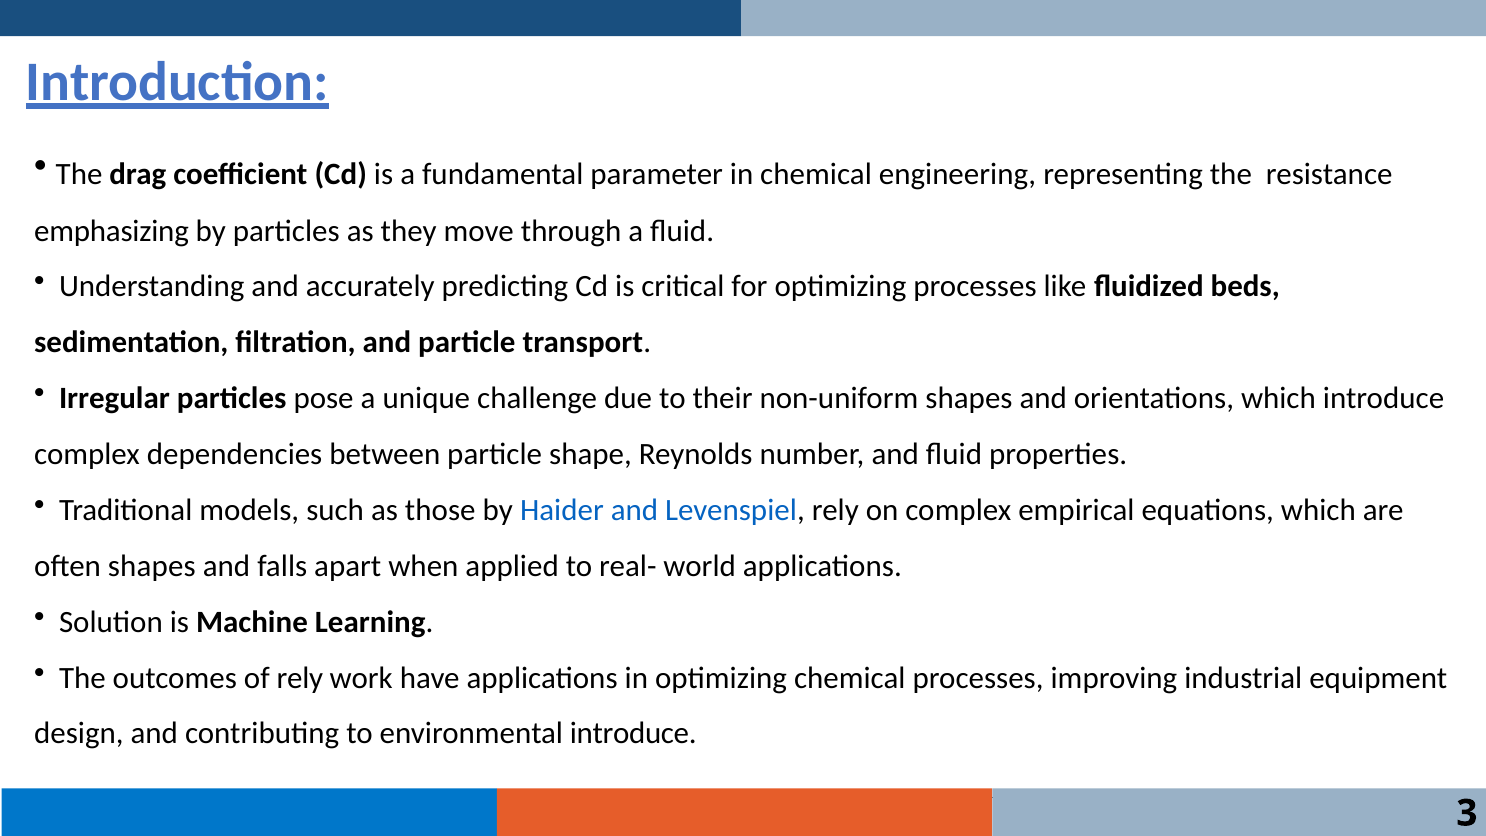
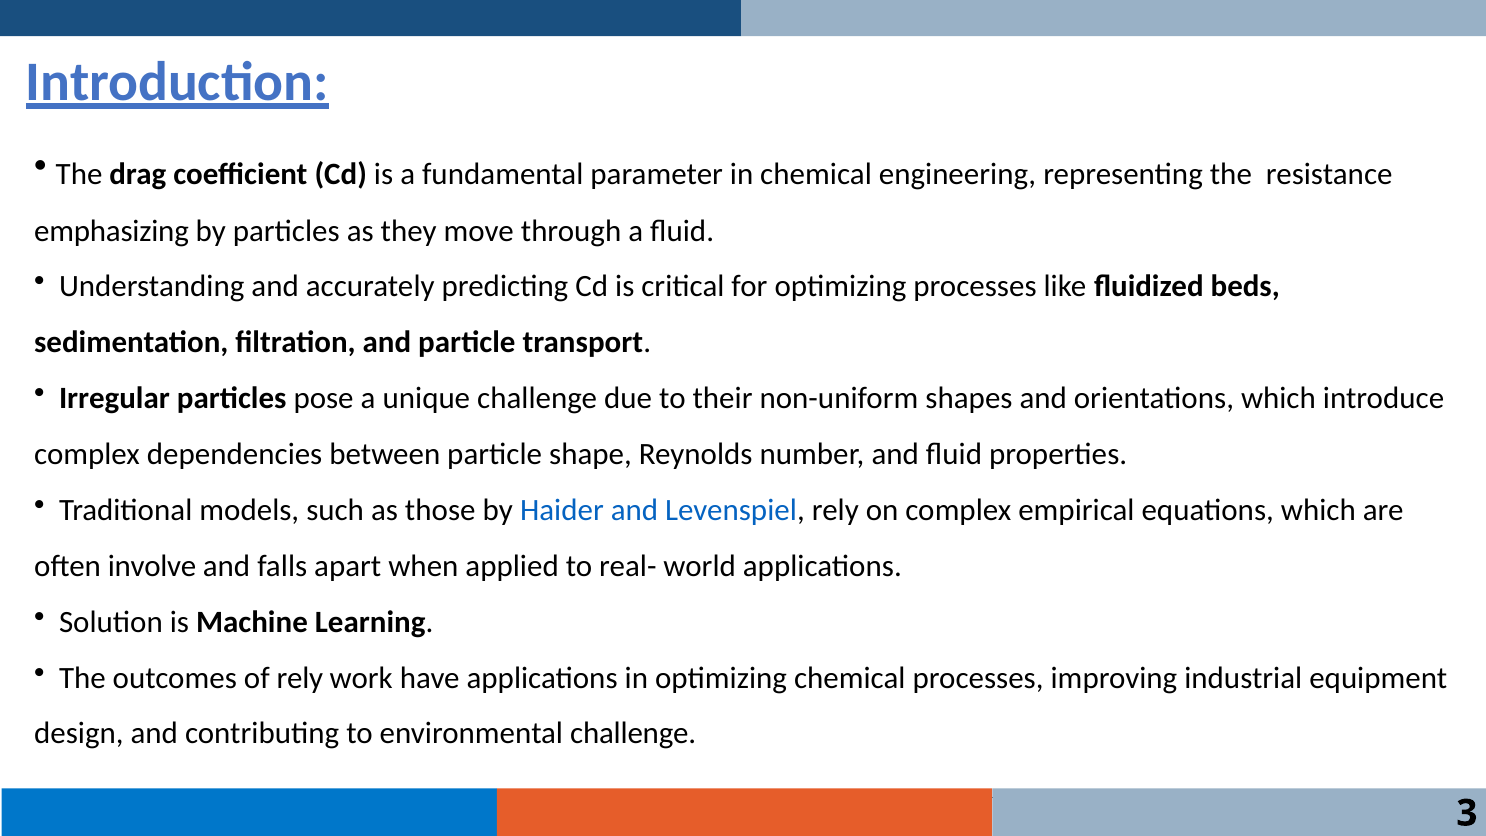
often shapes: shapes -> involve
environmental introduce: introduce -> challenge
